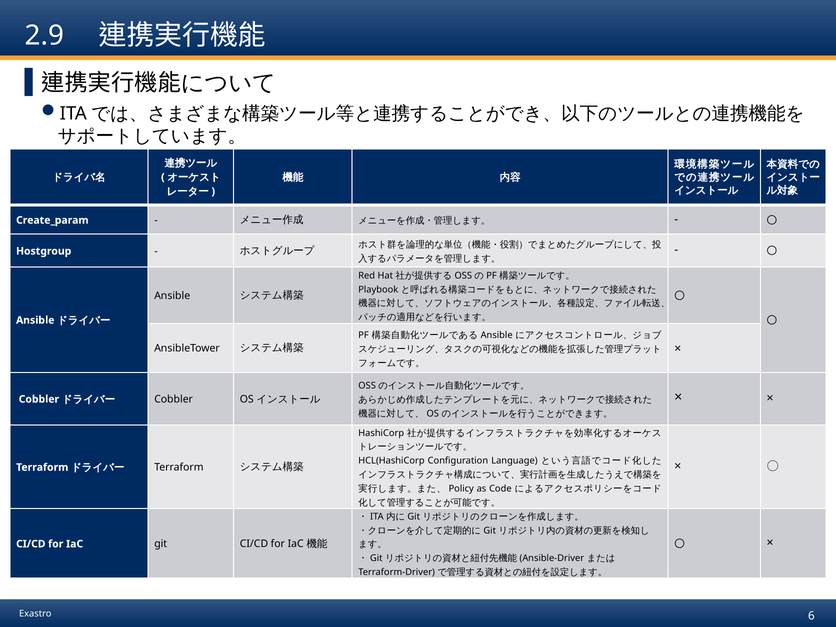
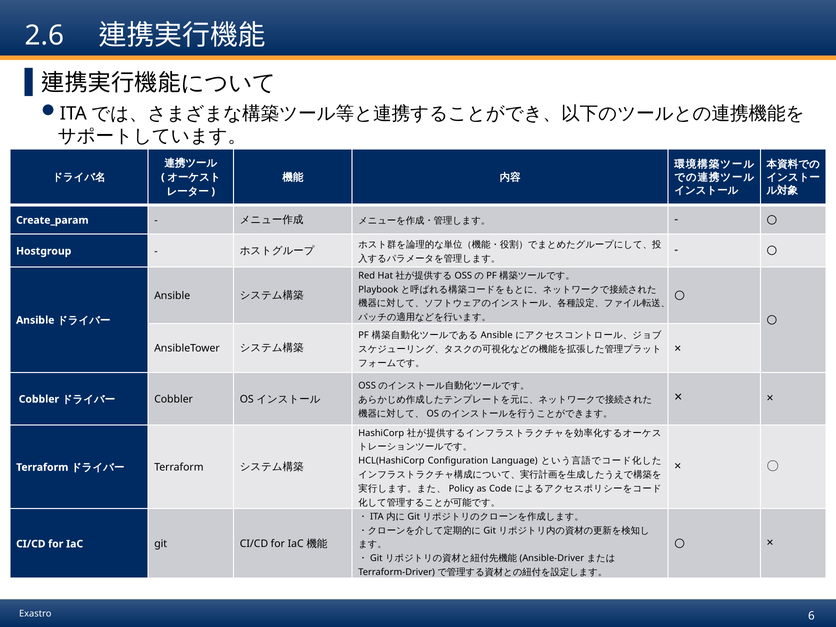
2.9: 2.9 -> 2.6
